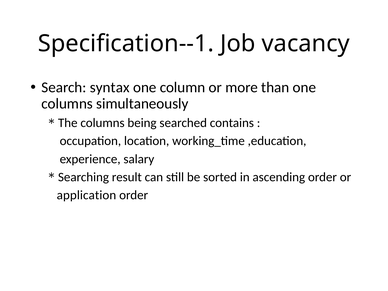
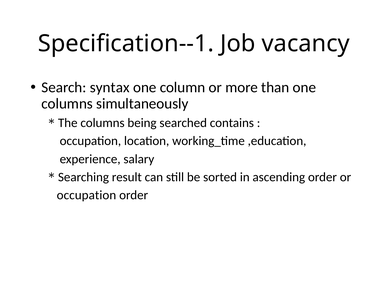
application at (86, 195): application -> occupation
